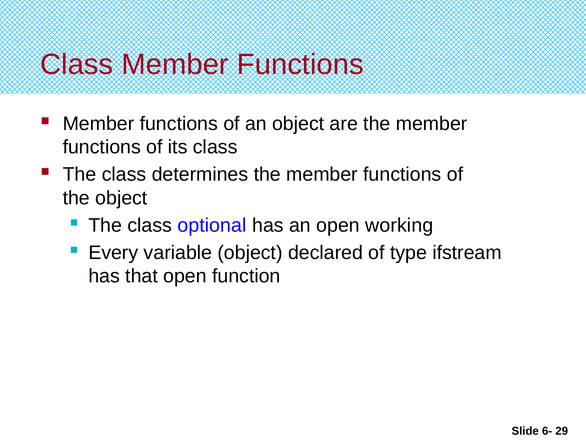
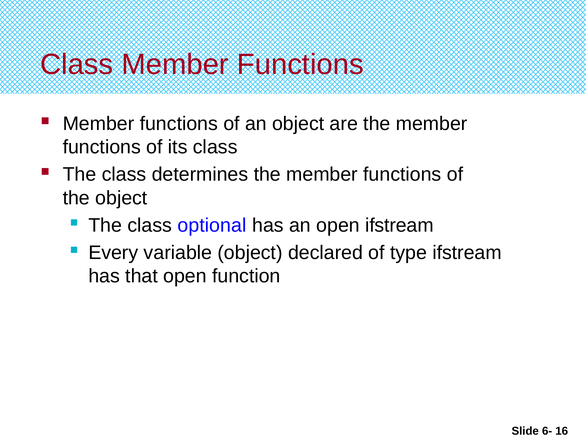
open working: working -> ifstream
29: 29 -> 16
